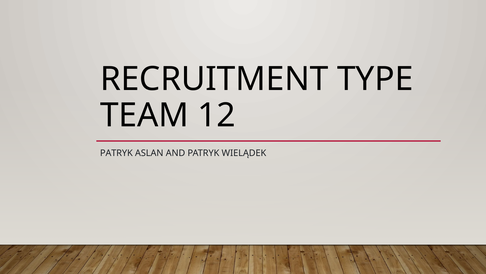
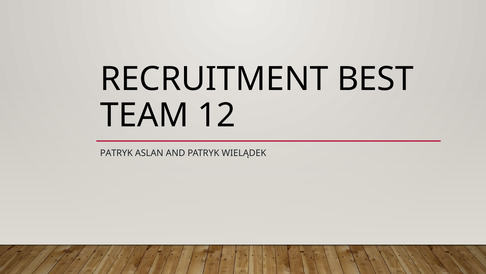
TYPE: TYPE -> BEST
